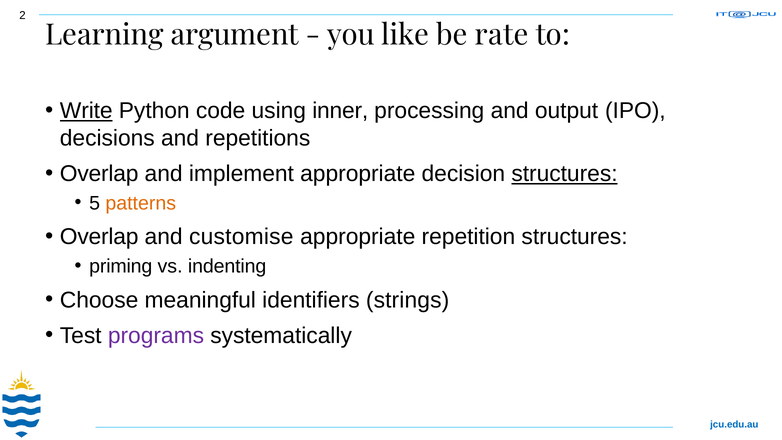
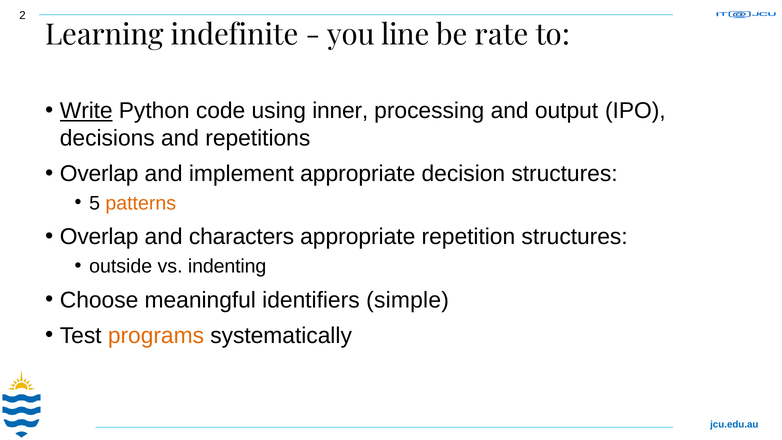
argument: argument -> indefinite
like: like -> line
structures at (564, 174) underline: present -> none
customise: customise -> characters
priming: priming -> outside
strings: strings -> simple
programs colour: purple -> orange
